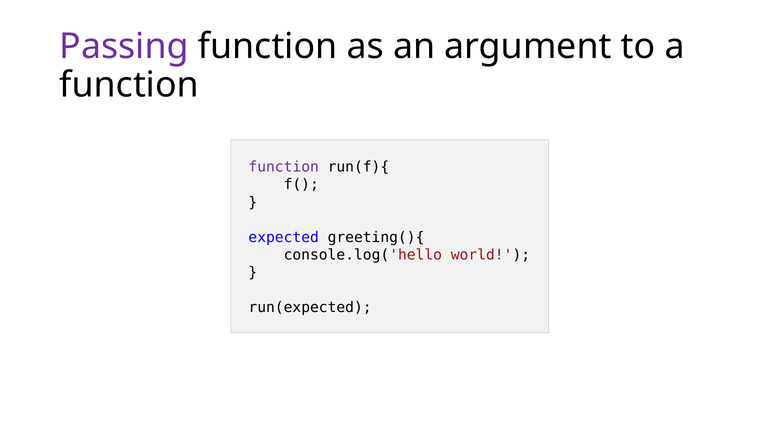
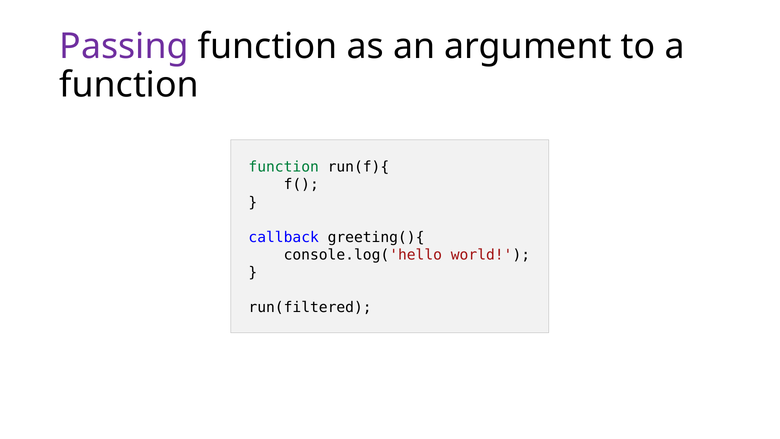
function at (284, 167) colour: purple -> green
expected: expected -> callback
run(expected: run(expected -> run(filtered
